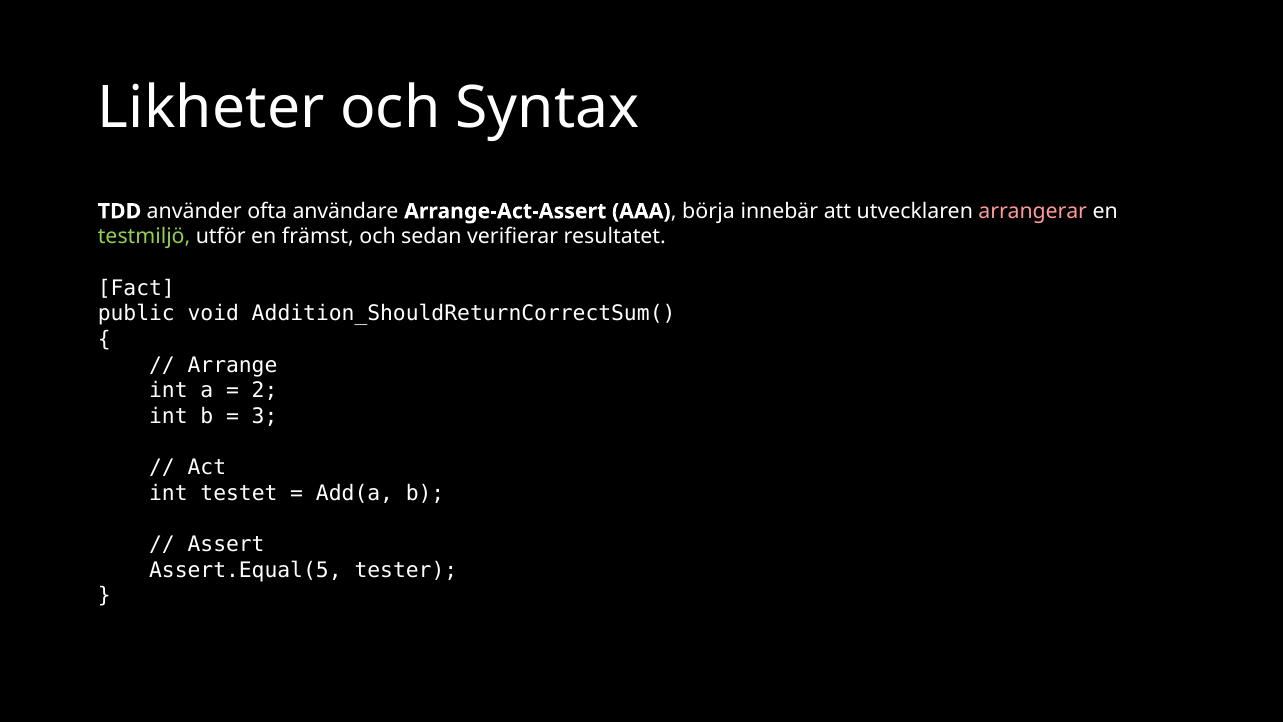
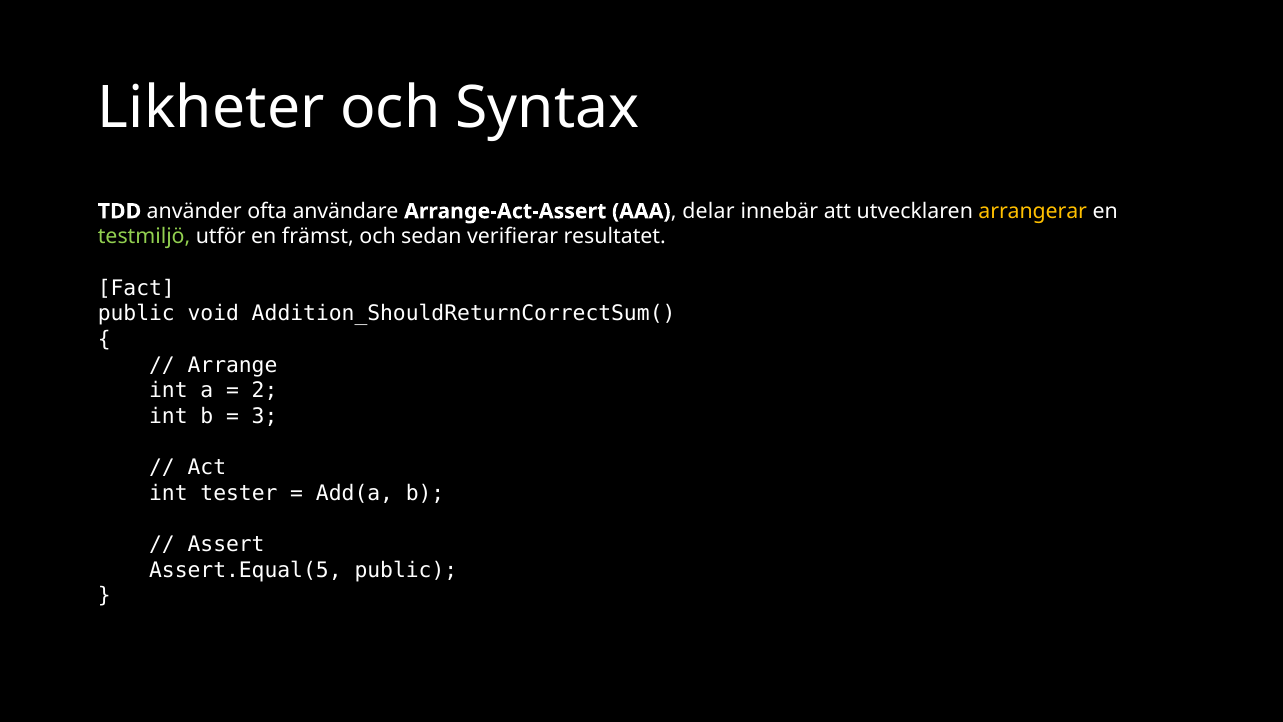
börja: börja -> delar
arrangerar colour: pink -> yellow
testet: testet -> tester
Assert.Equal(5 tester: tester -> public
